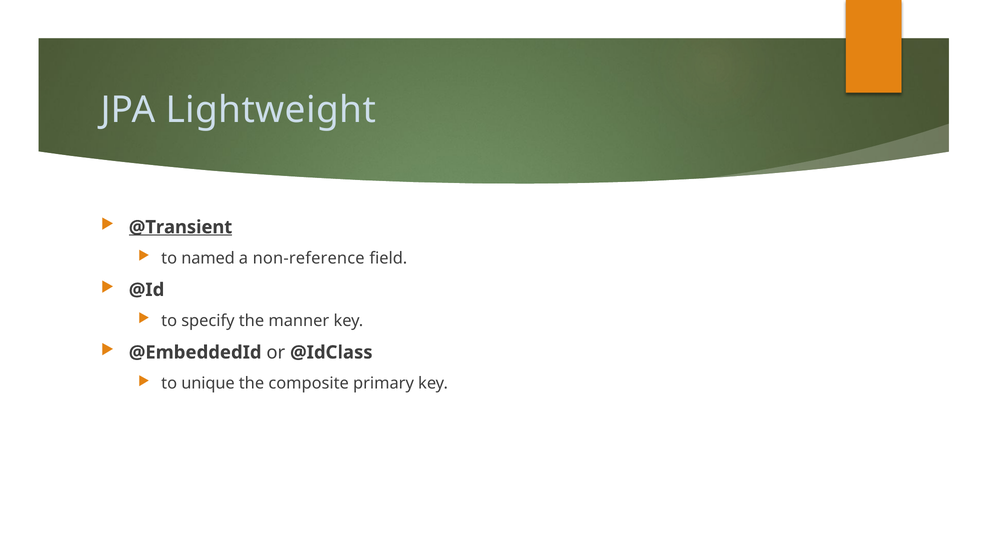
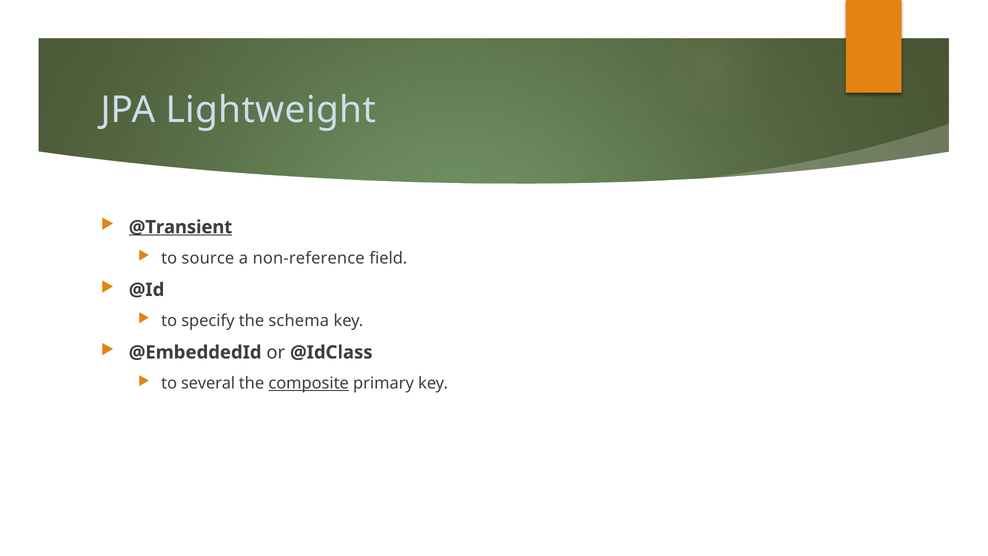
named: named -> source
manner: manner -> schema
unique: unique -> several
composite underline: none -> present
